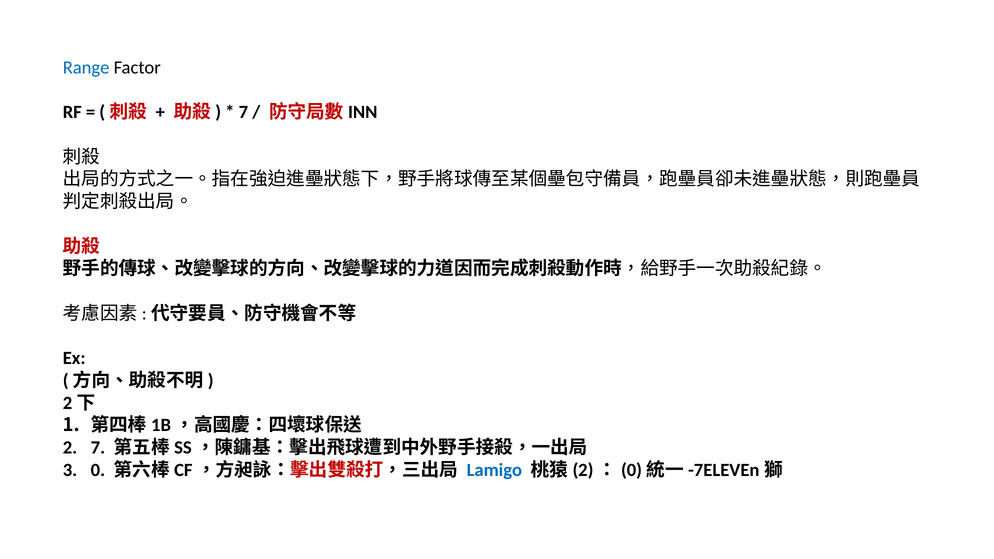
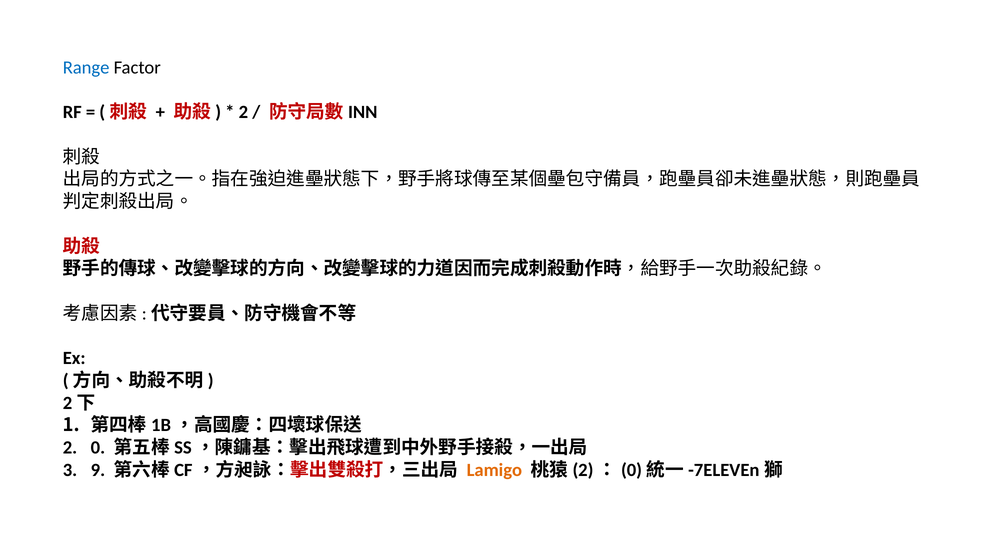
7 at (243, 112): 7 -> 2
2 7: 7 -> 0
0: 0 -> 9
Lamigo colour: blue -> orange
